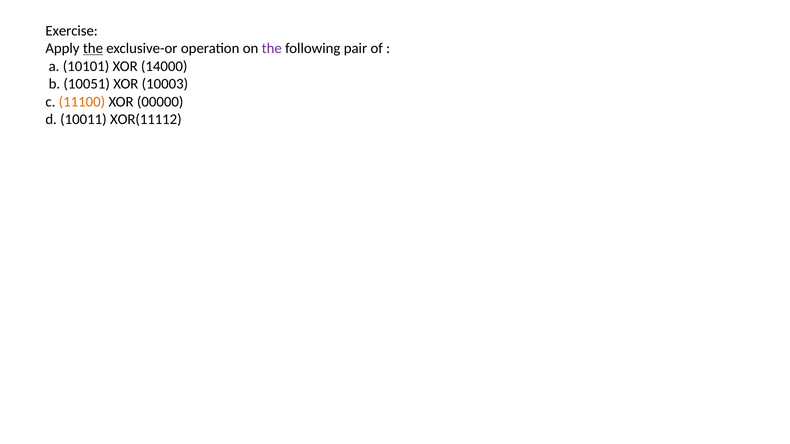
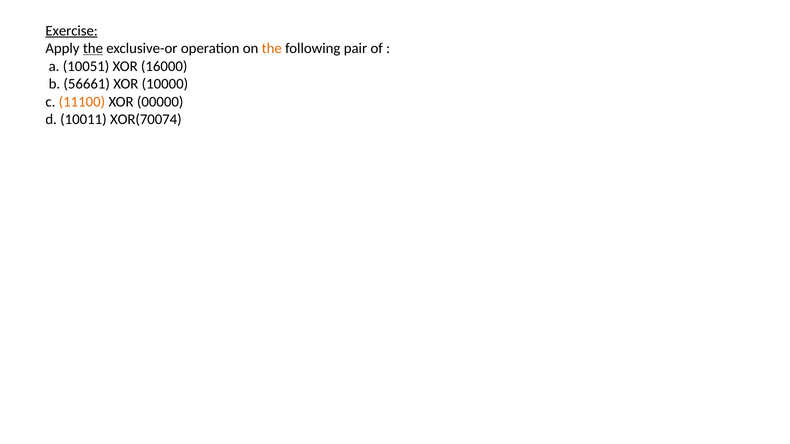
Exercise underline: none -> present
the at (272, 48) colour: purple -> orange
10101: 10101 -> 10051
14000: 14000 -> 16000
10051: 10051 -> 56661
10003: 10003 -> 10000
XOR(11112: XOR(11112 -> XOR(70074
